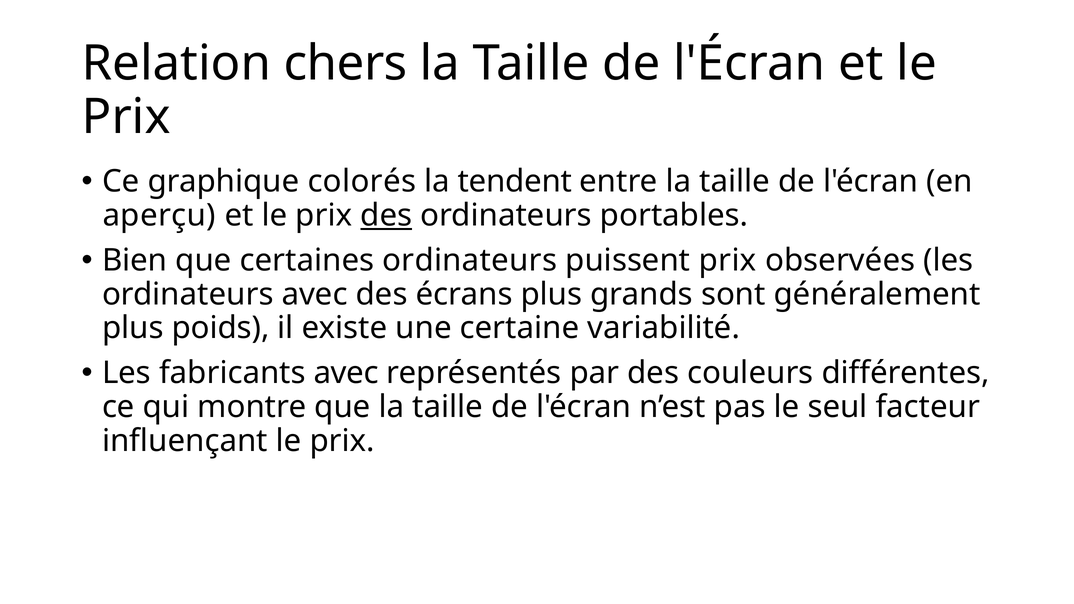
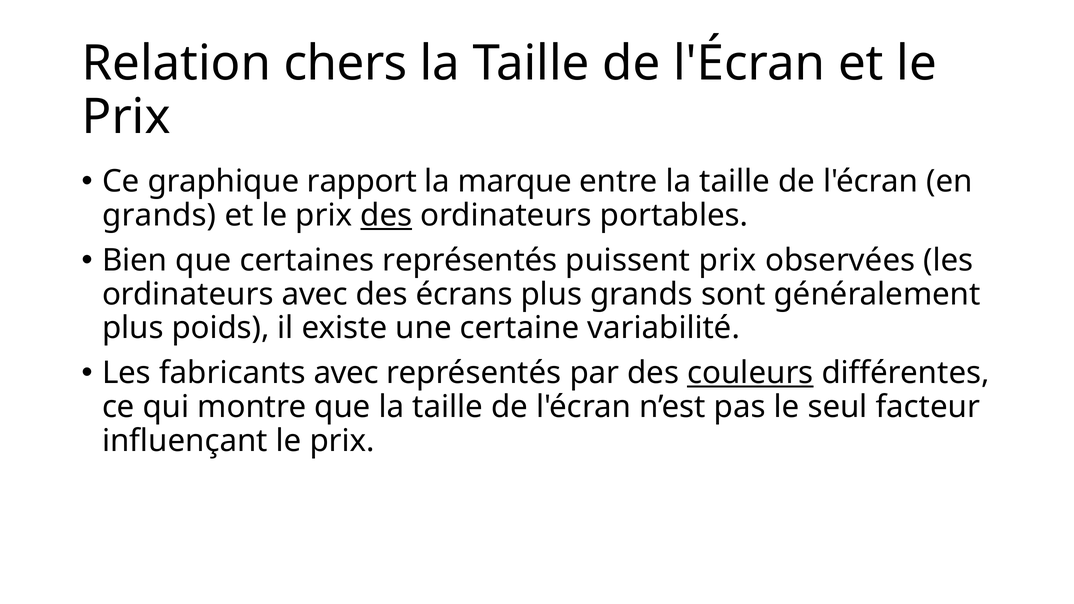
colorés: colorés -> rapport
tendent: tendent -> marque
aperçu at (159, 215): aperçu -> grands
certaines ordinateurs: ordinateurs -> représentés
couleurs underline: none -> present
